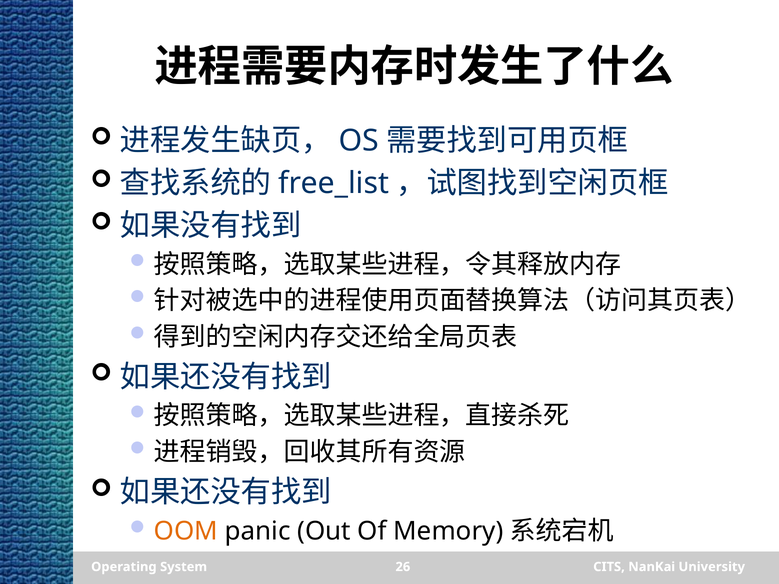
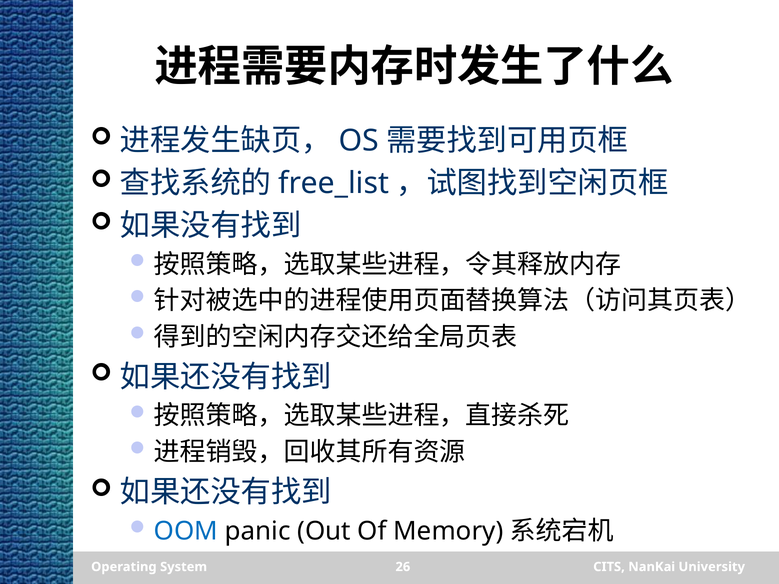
OOM colour: orange -> blue
